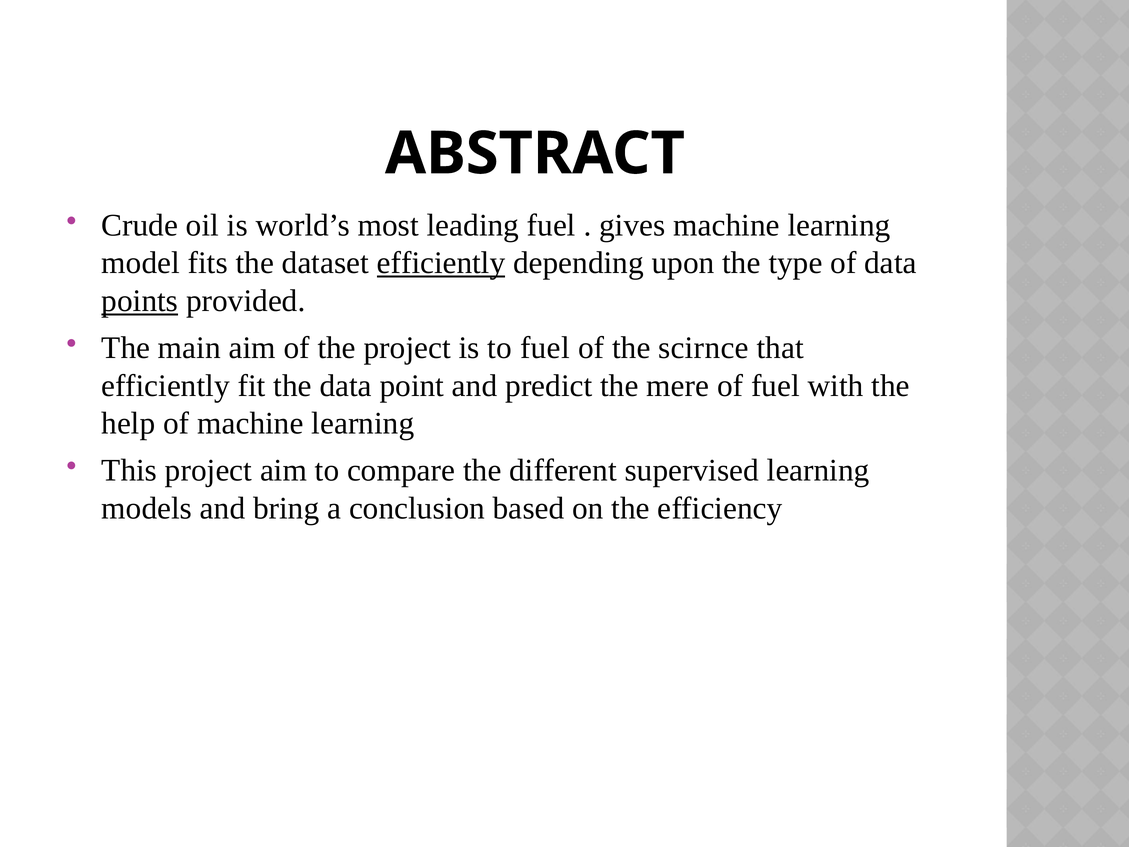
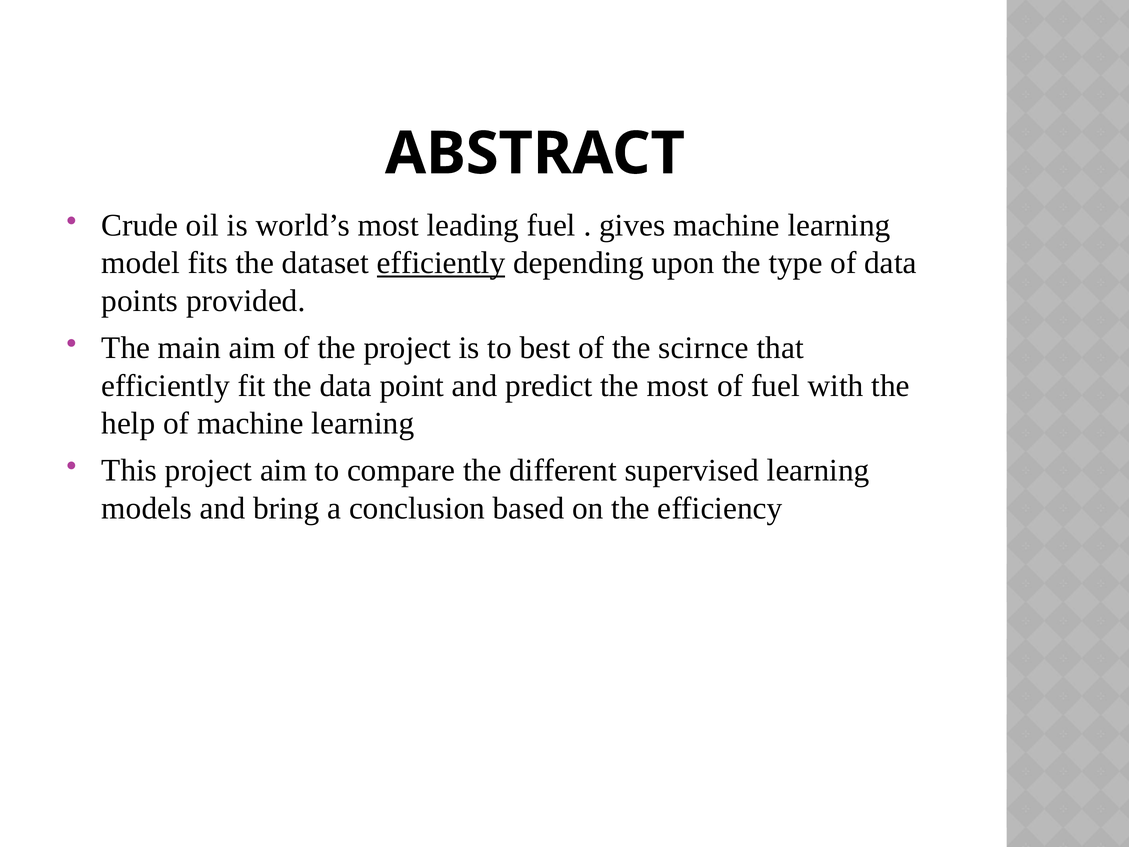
points underline: present -> none
to fuel: fuel -> best
the mere: mere -> most
